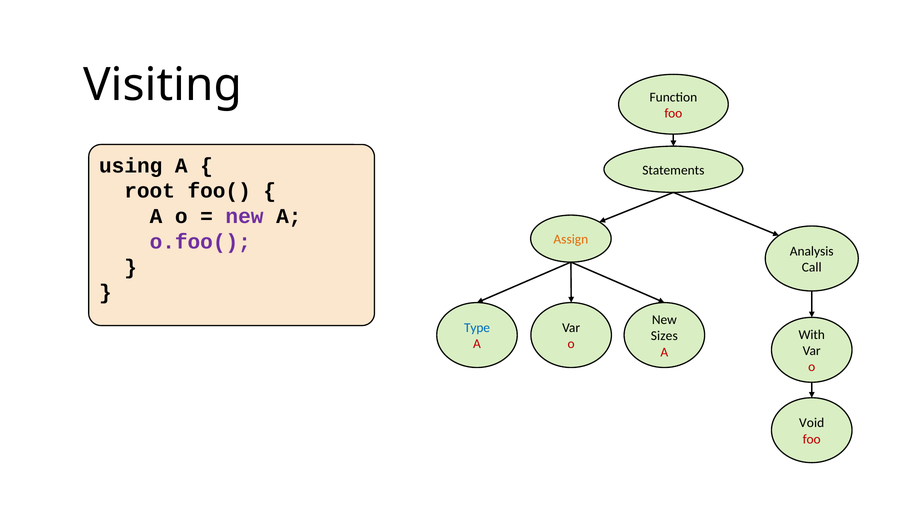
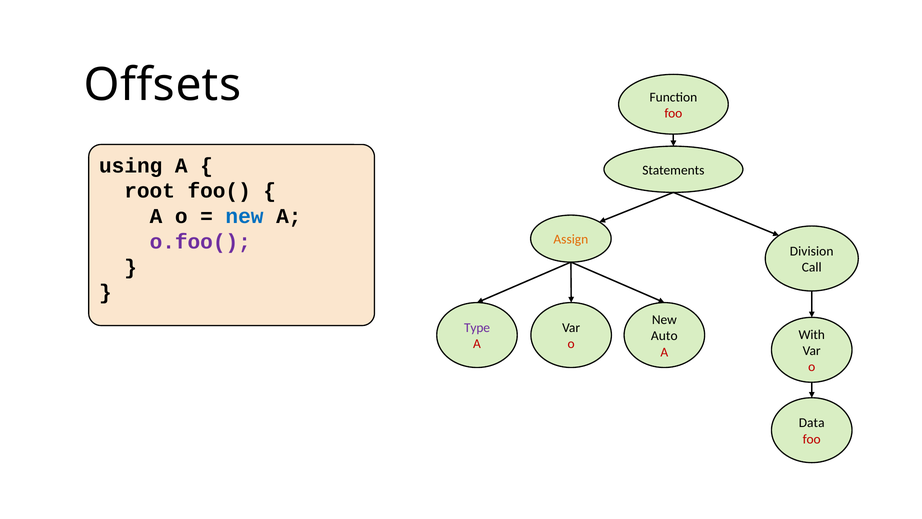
Visiting: Visiting -> Offsets
new at (244, 216) colour: purple -> blue
Analysis: Analysis -> Division
Type colour: blue -> purple
Sizes: Sizes -> Auto
Void: Void -> Data
